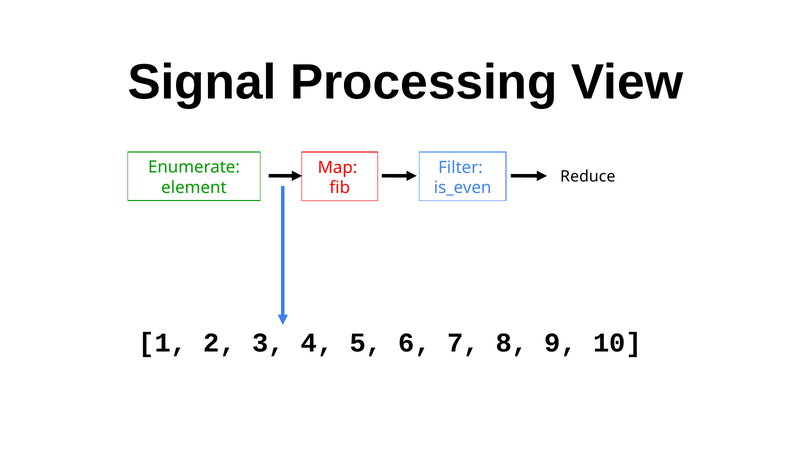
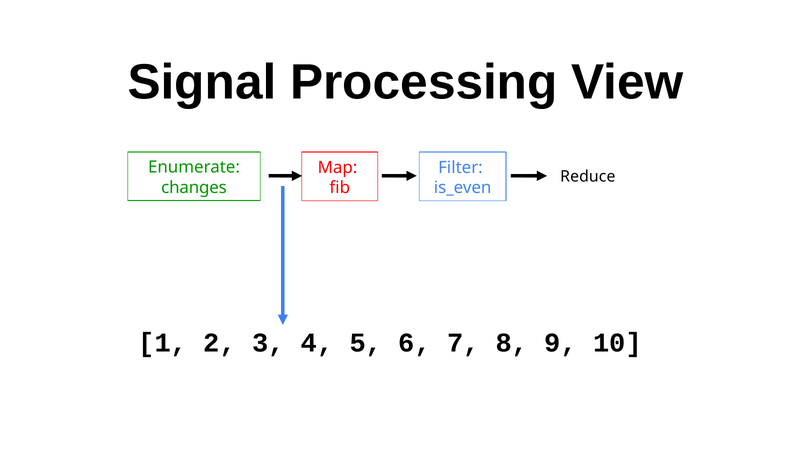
element: element -> changes
